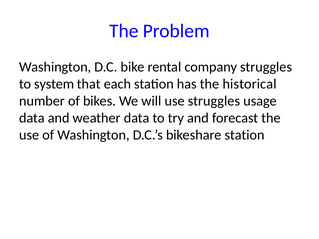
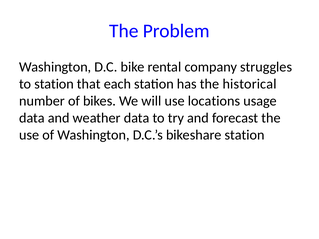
to system: system -> station
use struggles: struggles -> locations
